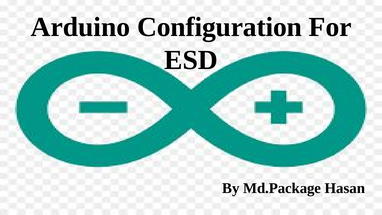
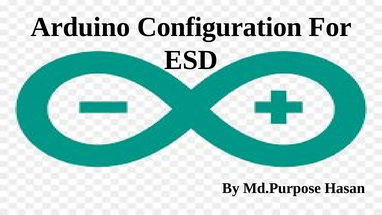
Md.Package: Md.Package -> Md.Purpose
